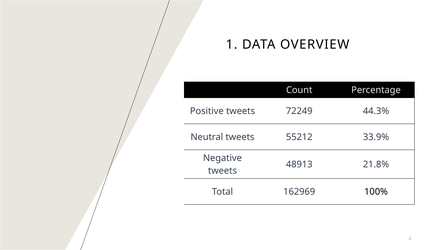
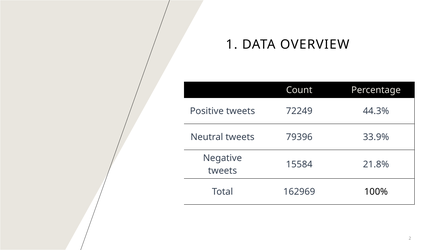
55212: 55212 -> 79396
48913: 48913 -> 15584
